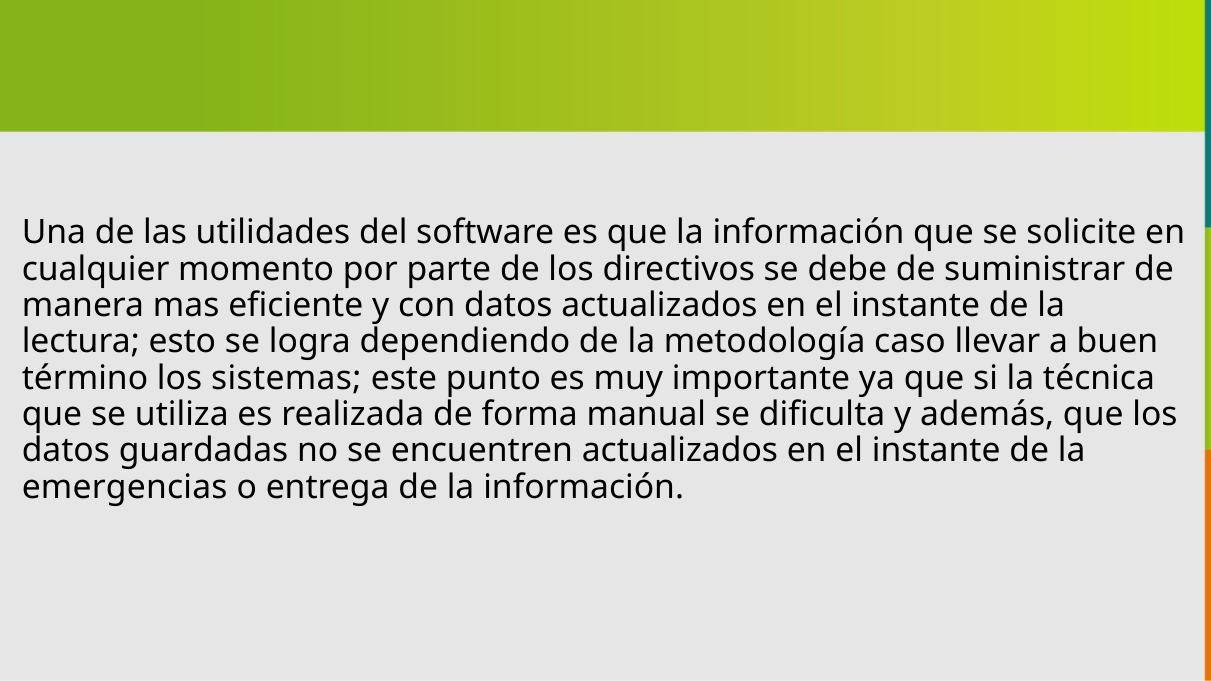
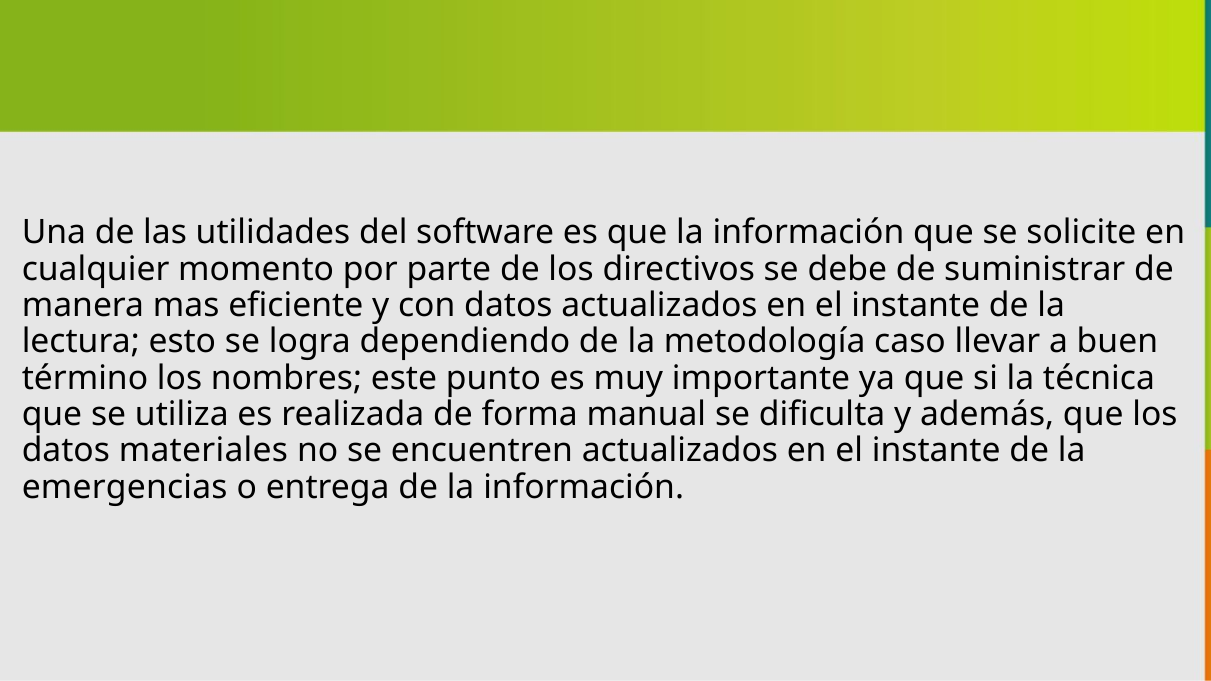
sistemas: sistemas -> nombres
guardadas: guardadas -> materiales
